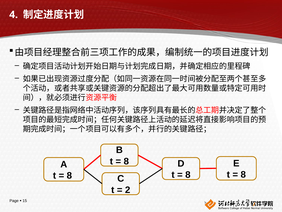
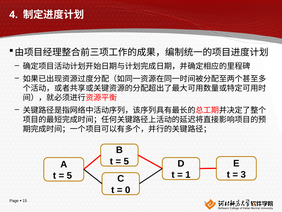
8 at (126, 161): 8 -> 5
8 at (243, 174): 8 -> 3
8 at (188, 174): 8 -> 1
8 at (69, 175): 8 -> 5
2: 2 -> 0
